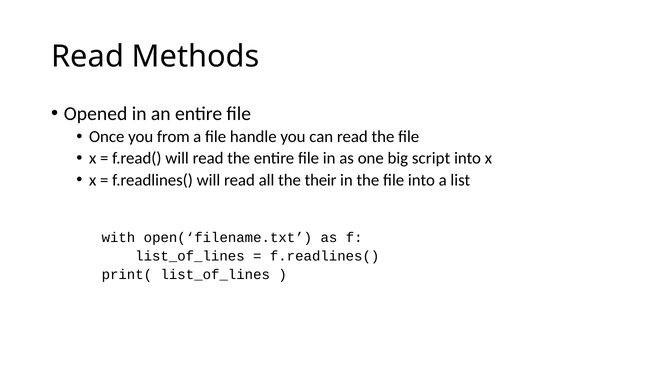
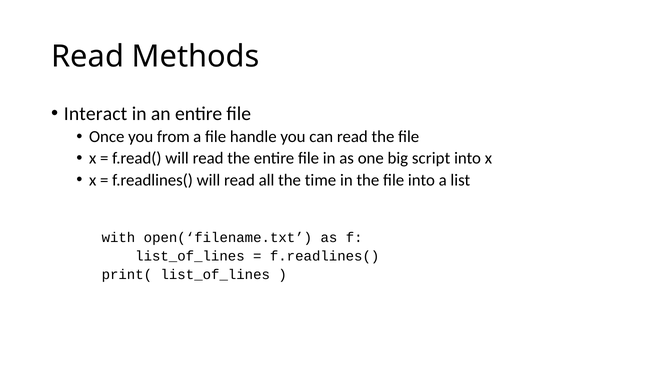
Opened: Opened -> Interact
their: their -> time
